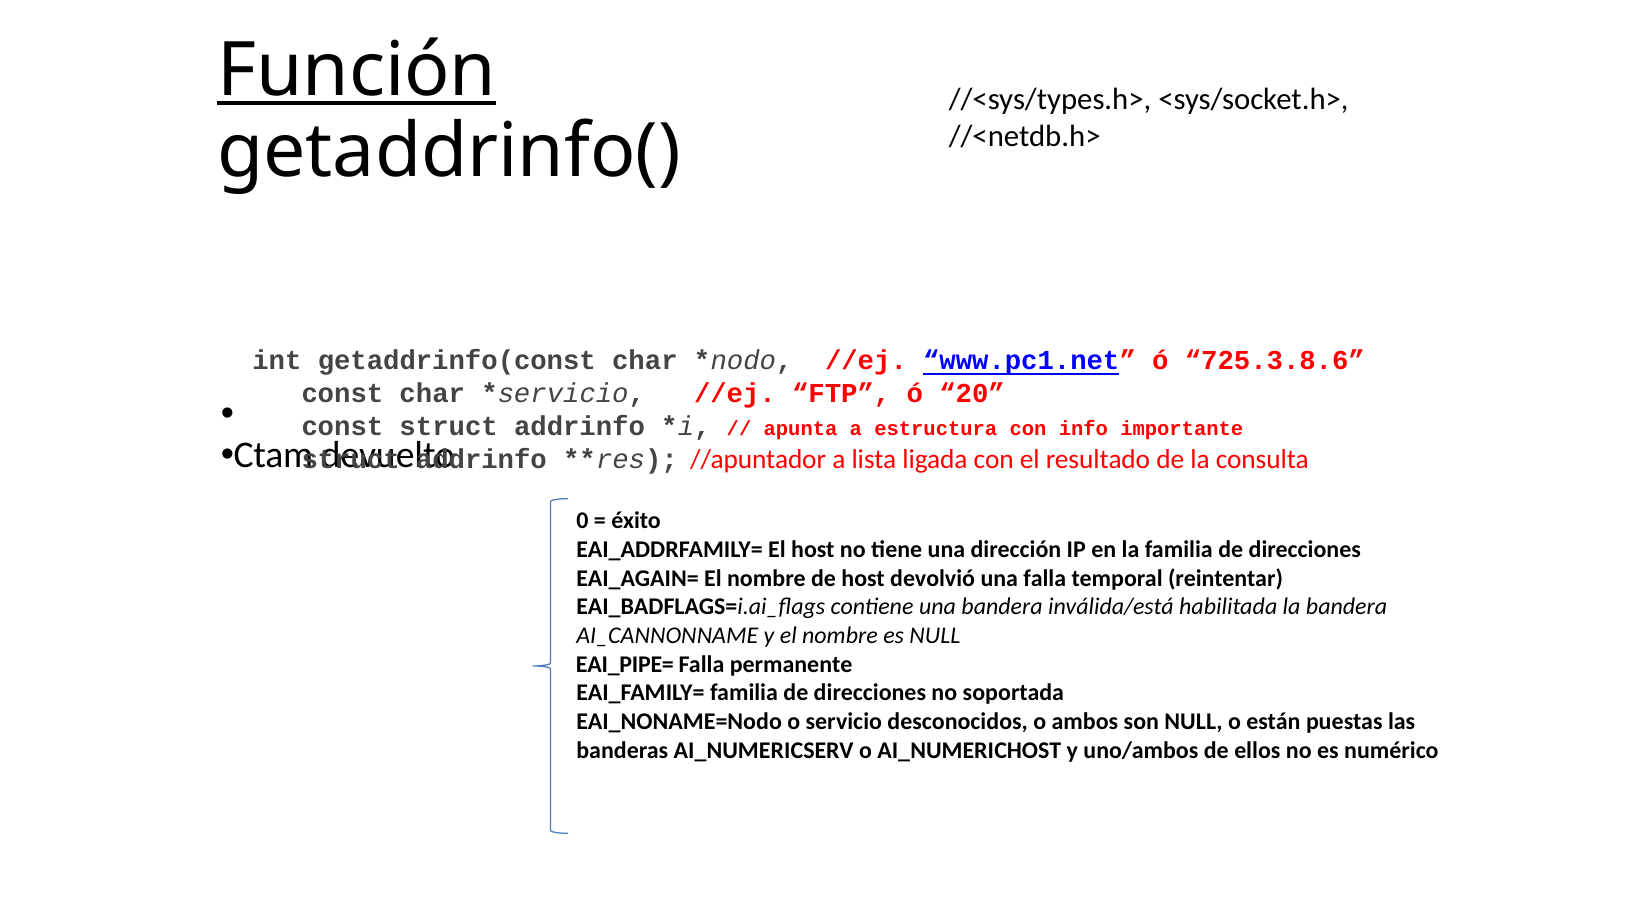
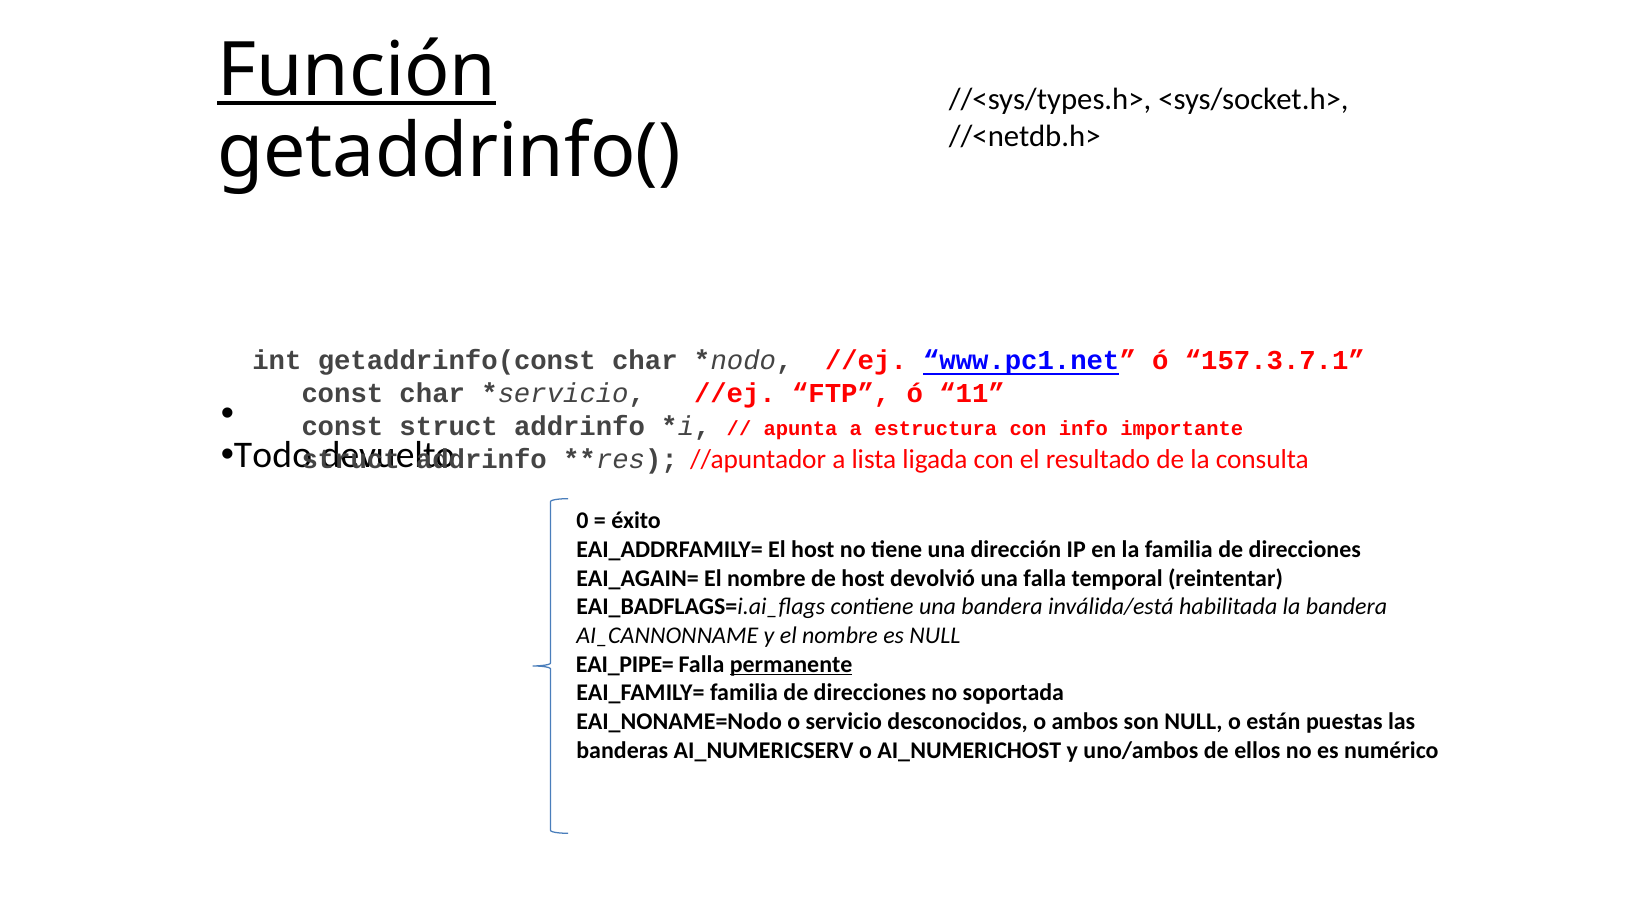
725.3.8.6: 725.3.8.6 -> 157.3.7.1
20: 20 -> 11
Ctam: Ctam -> Todo
permanente underline: none -> present
